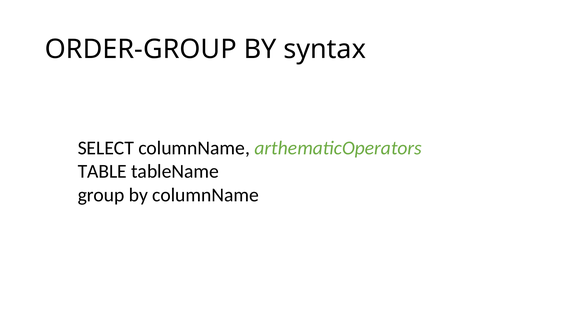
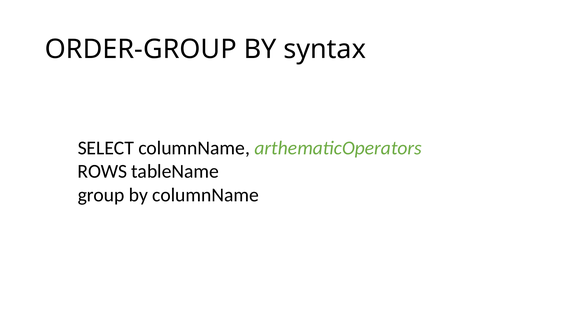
TABLE: TABLE -> ROWS
